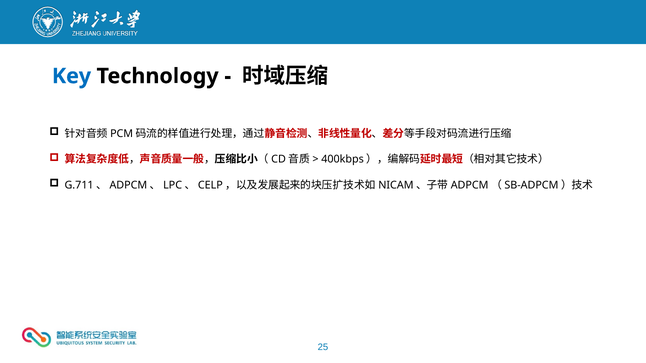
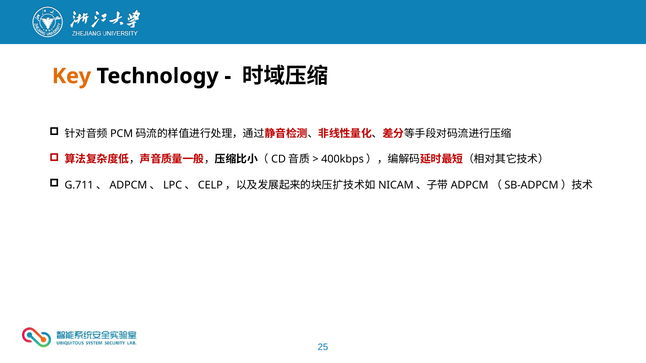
Key colour: blue -> orange
